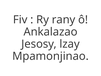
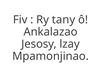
rany: rany -> tany
